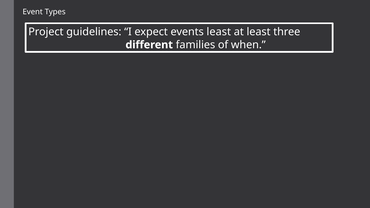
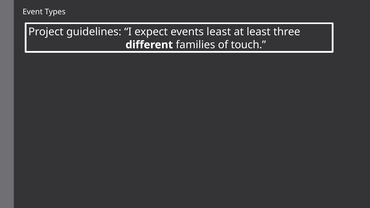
when: when -> touch
